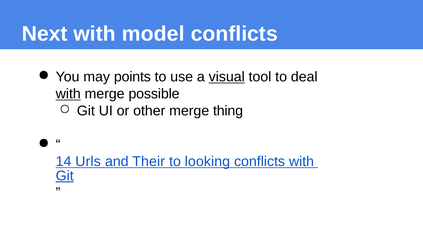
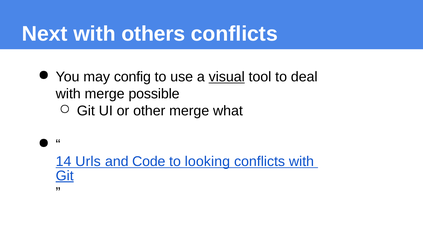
model: model -> others
points: points -> config
with at (68, 94) underline: present -> none
thing: thing -> what
Their: Their -> Code
